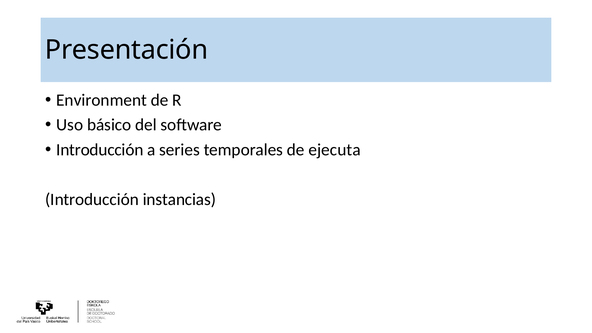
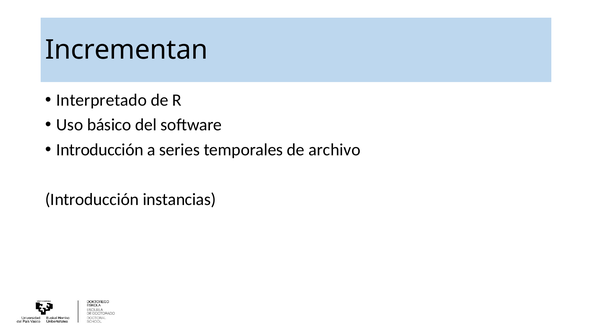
Presentación: Presentación -> Incrementan
Environment: Environment -> Interpretado
ejecuta: ejecuta -> archivo
